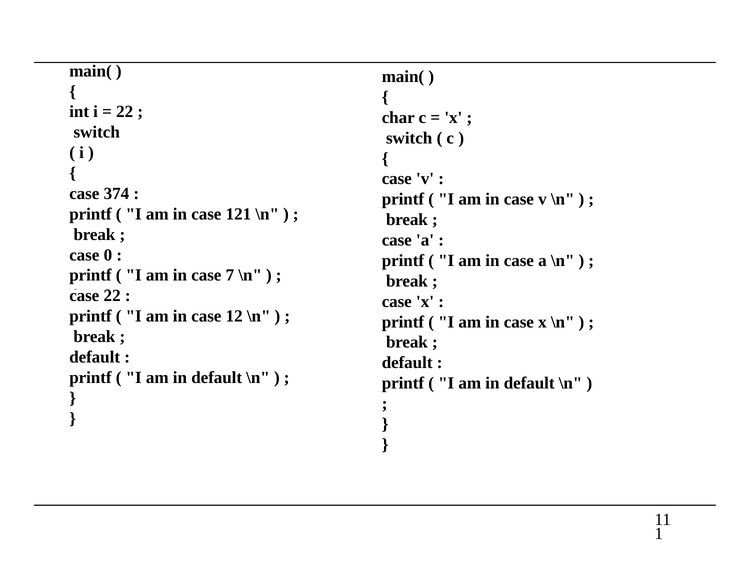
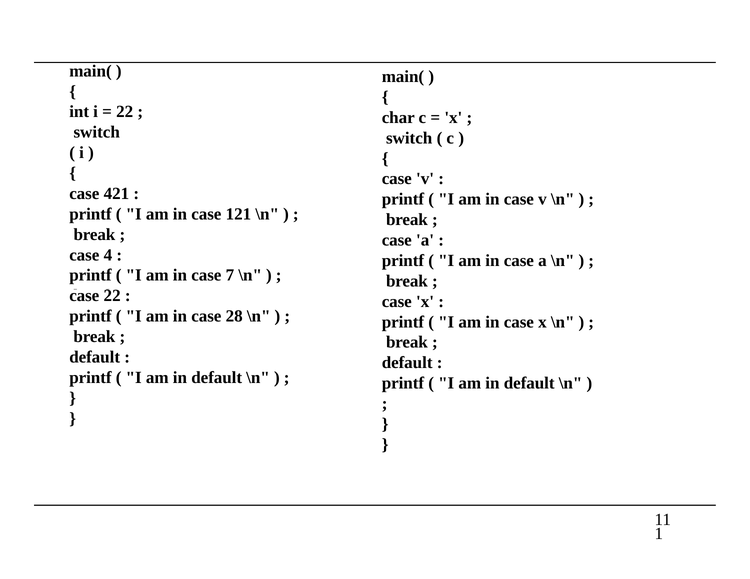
374: 374 -> 421
0: 0 -> 4
12: 12 -> 28
